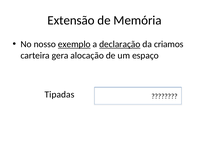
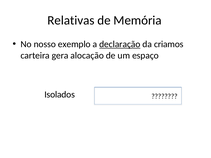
Extensão: Extensão -> Relativas
exemplo underline: present -> none
Tipadas: Tipadas -> Isolados
